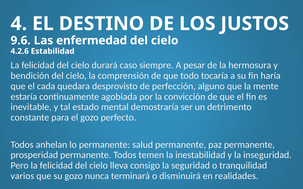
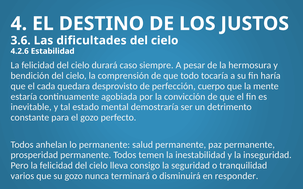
9.6: 9.6 -> 3.6
enfermedad: enfermedad -> dificultades
alguno: alguno -> cuerpo
realidades: realidades -> responder
